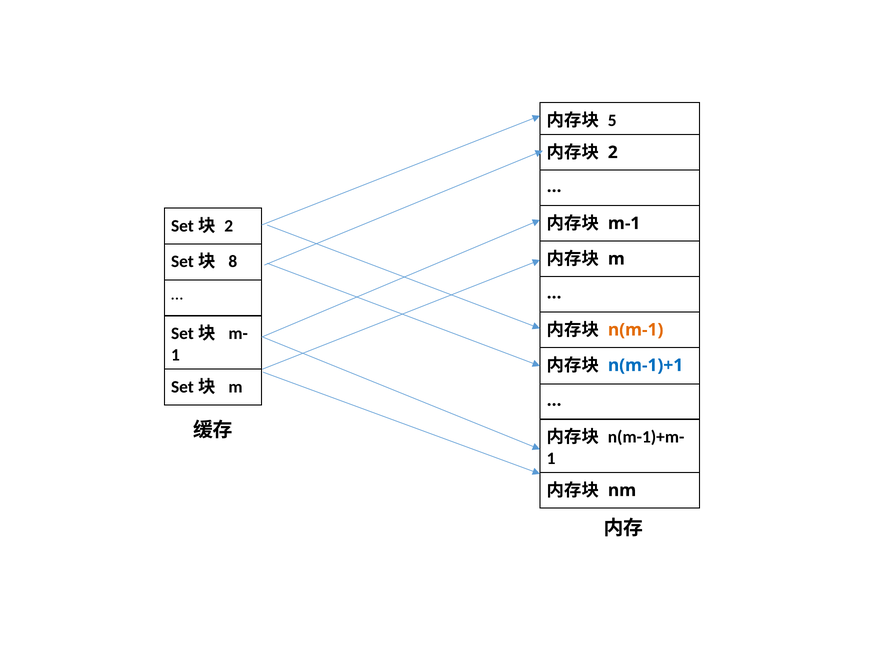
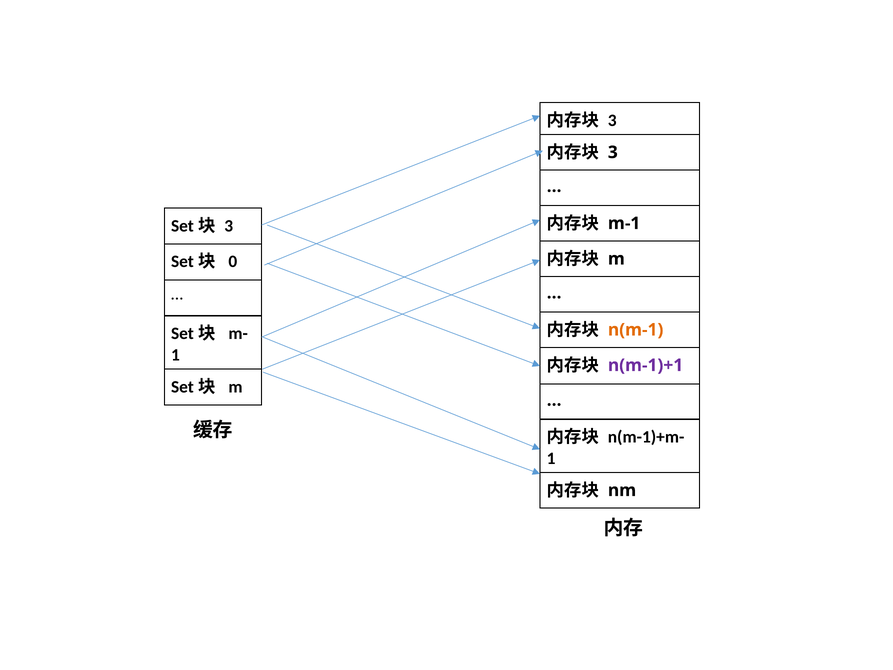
5 at (612, 120): 5 -> 3
2 at (613, 152): 2 -> 3
2 at (229, 226): 2 -> 3
8: 8 -> 0
n(m-1)+1 colour: blue -> purple
